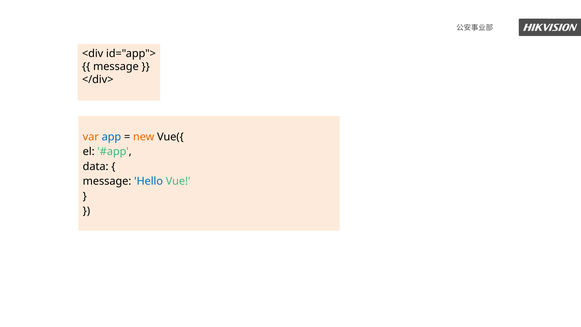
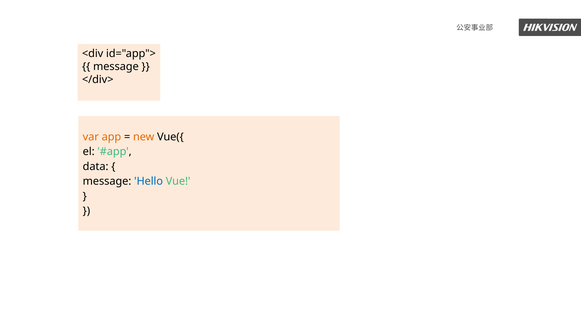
app colour: blue -> orange
